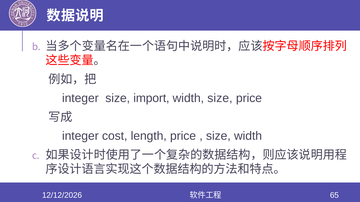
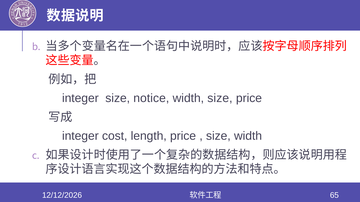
import: import -> notice
